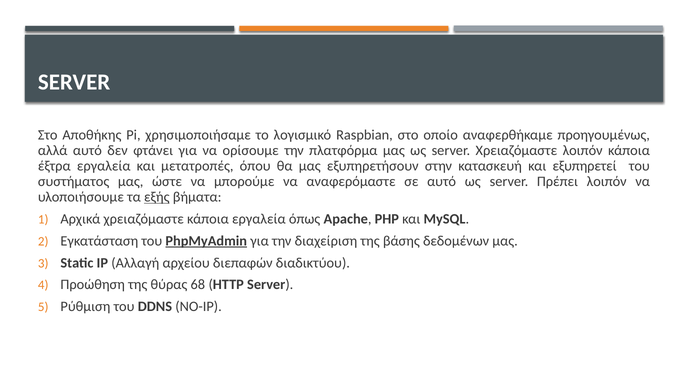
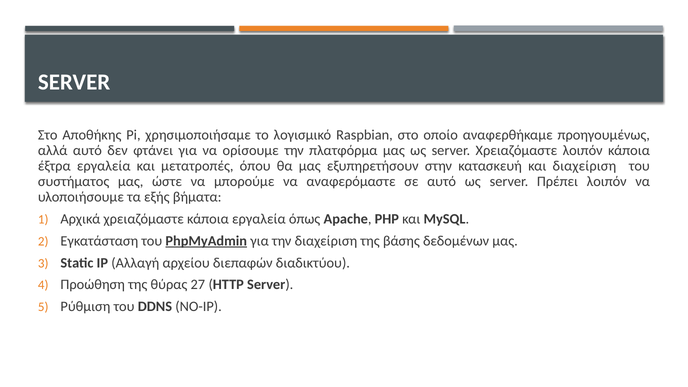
και εξυπηρετεί: εξυπηρετεί -> διαχείριση
εξής underline: present -> none
68: 68 -> 27
